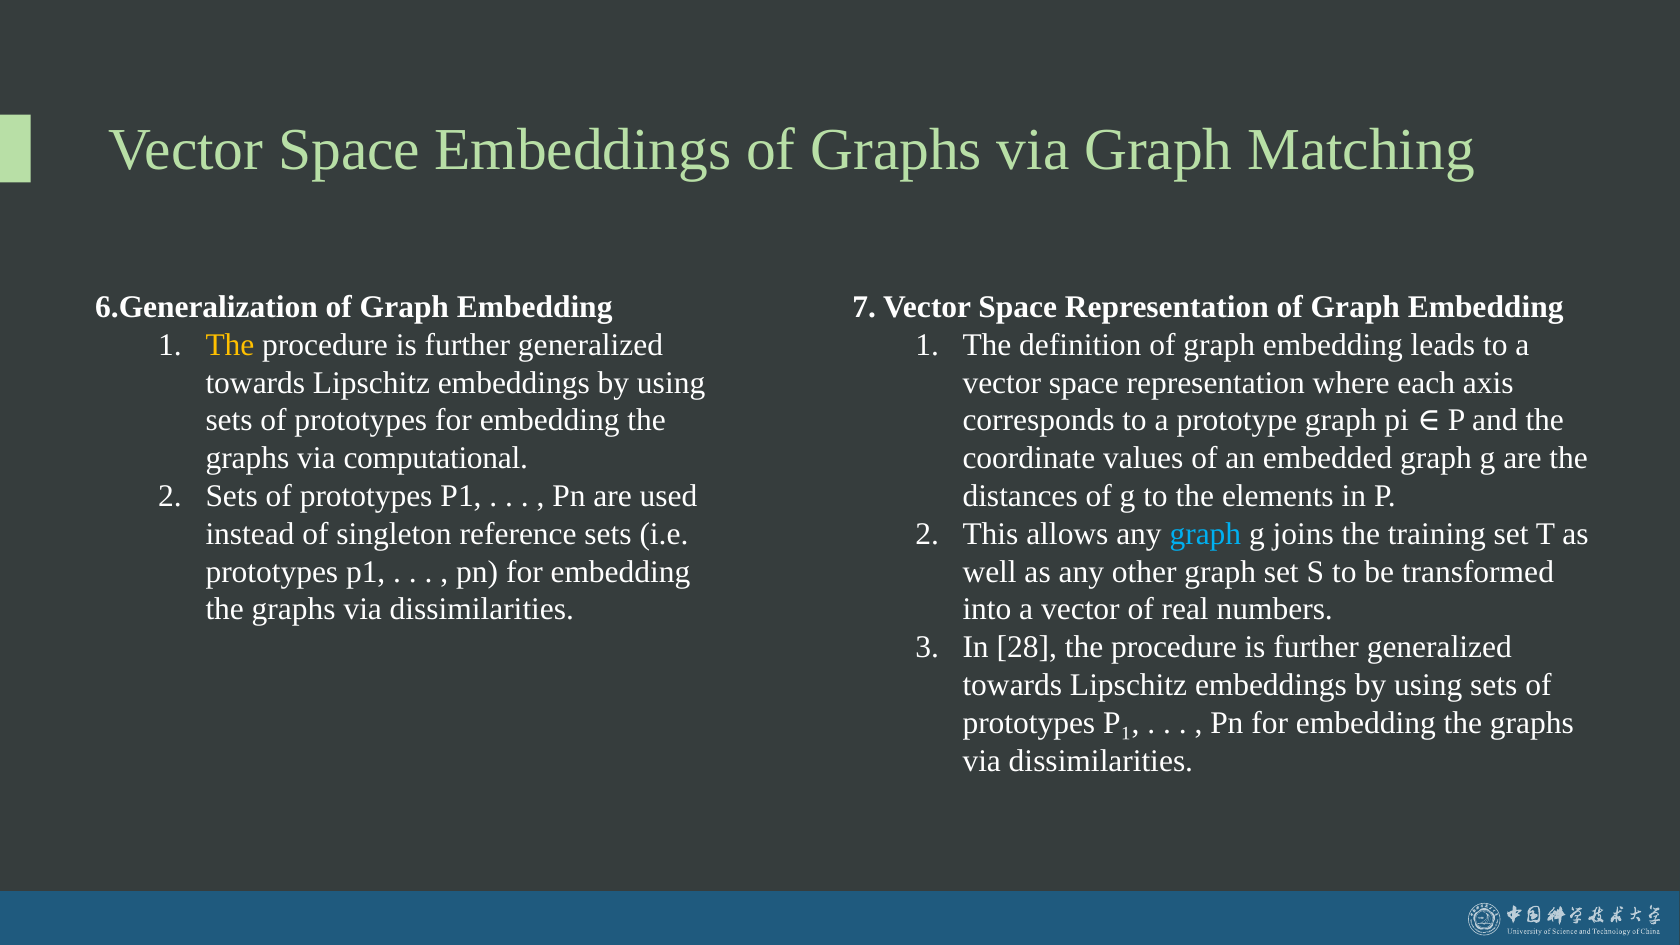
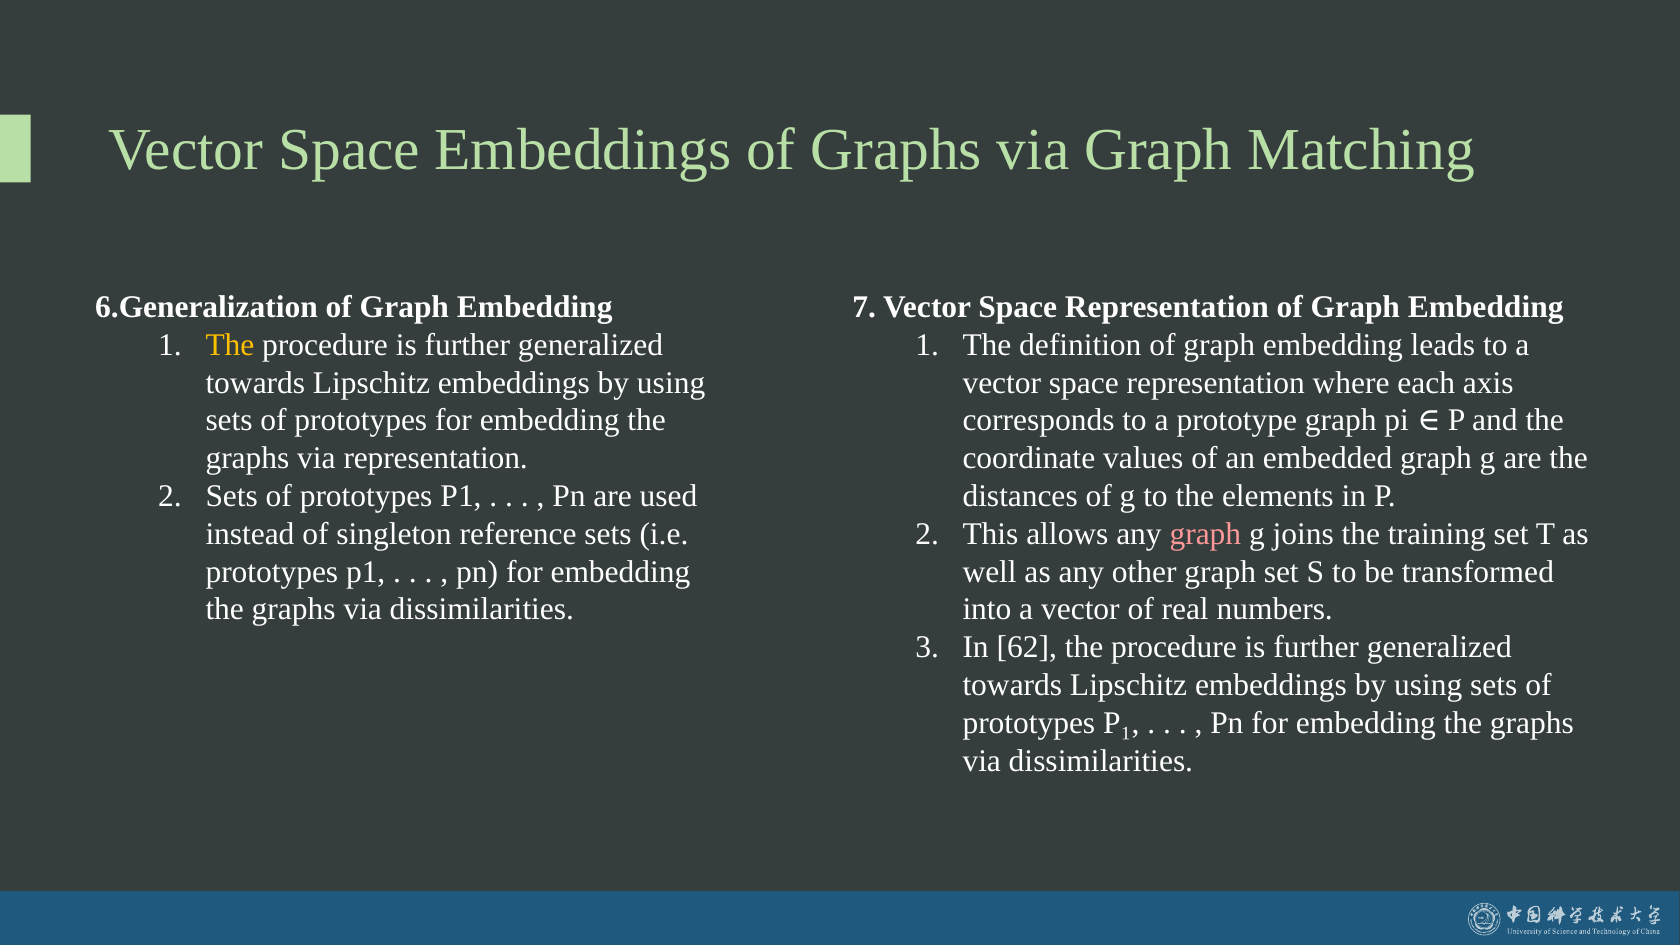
via computational: computational -> representation
graph at (1205, 534) colour: light blue -> pink
28: 28 -> 62
